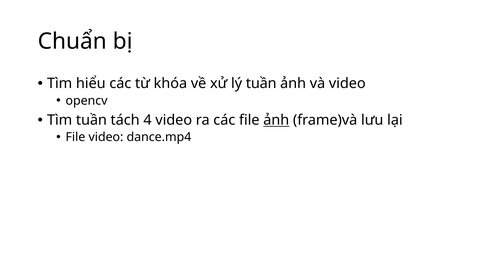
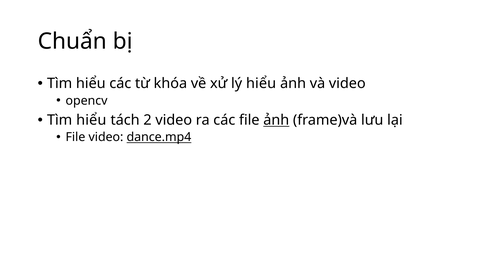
lý tuần: tuần -> hiểu
tuần at (91, 120): tuần -> hiểu
4: 4 -> 2
dance.mp4 underline: none -> present
